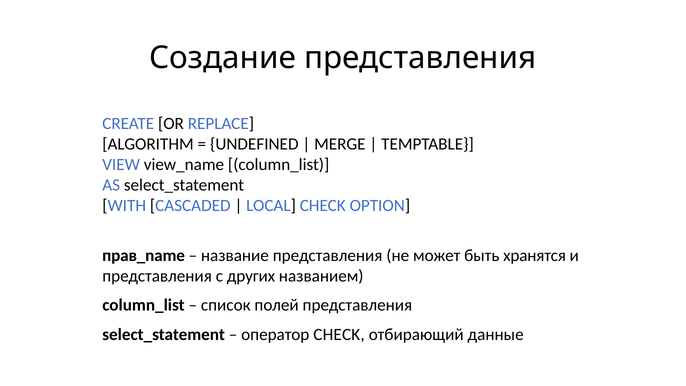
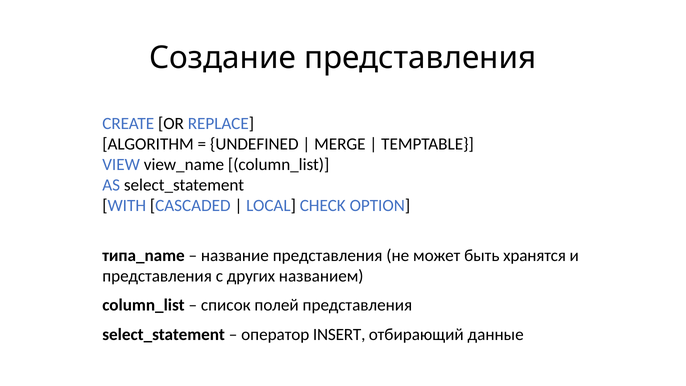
прав_name: прав_name -> типа_name
оператор CHECK: CHECK -> INSERT
